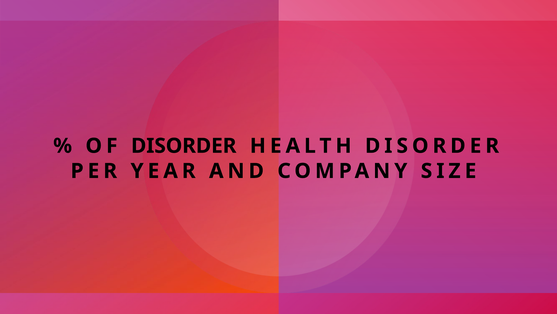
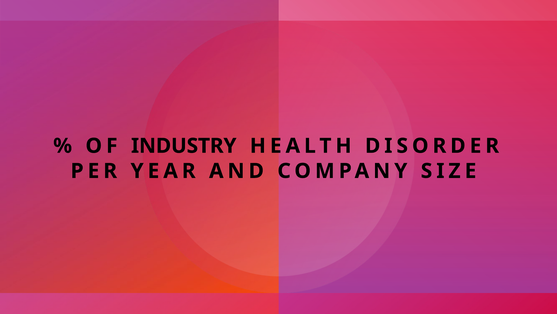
OF DISORDER: DISORDER -> INDUSTRY
